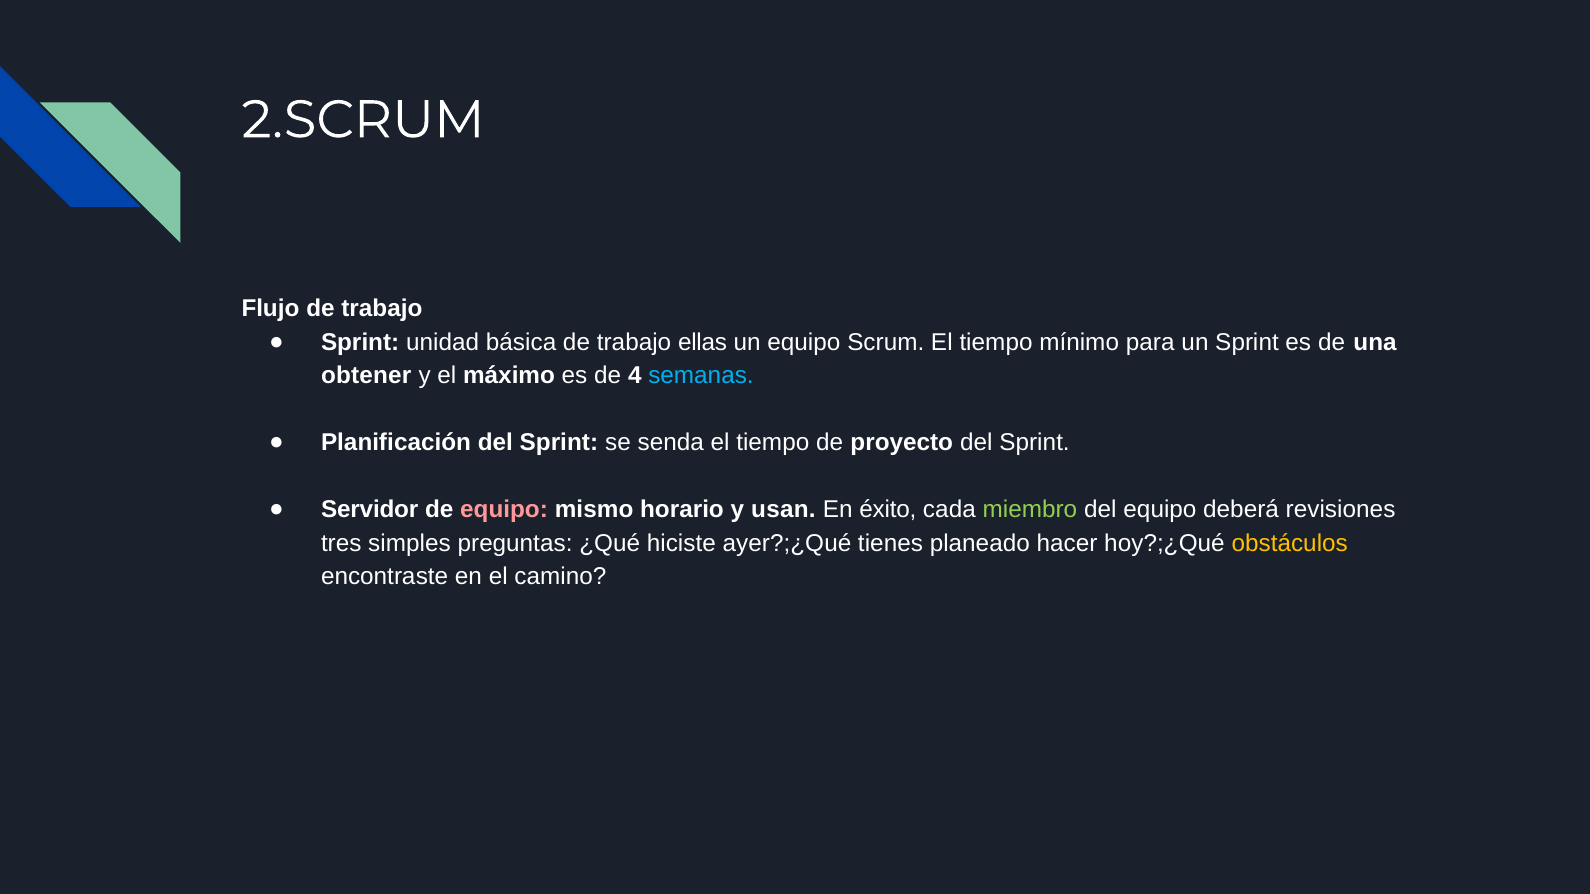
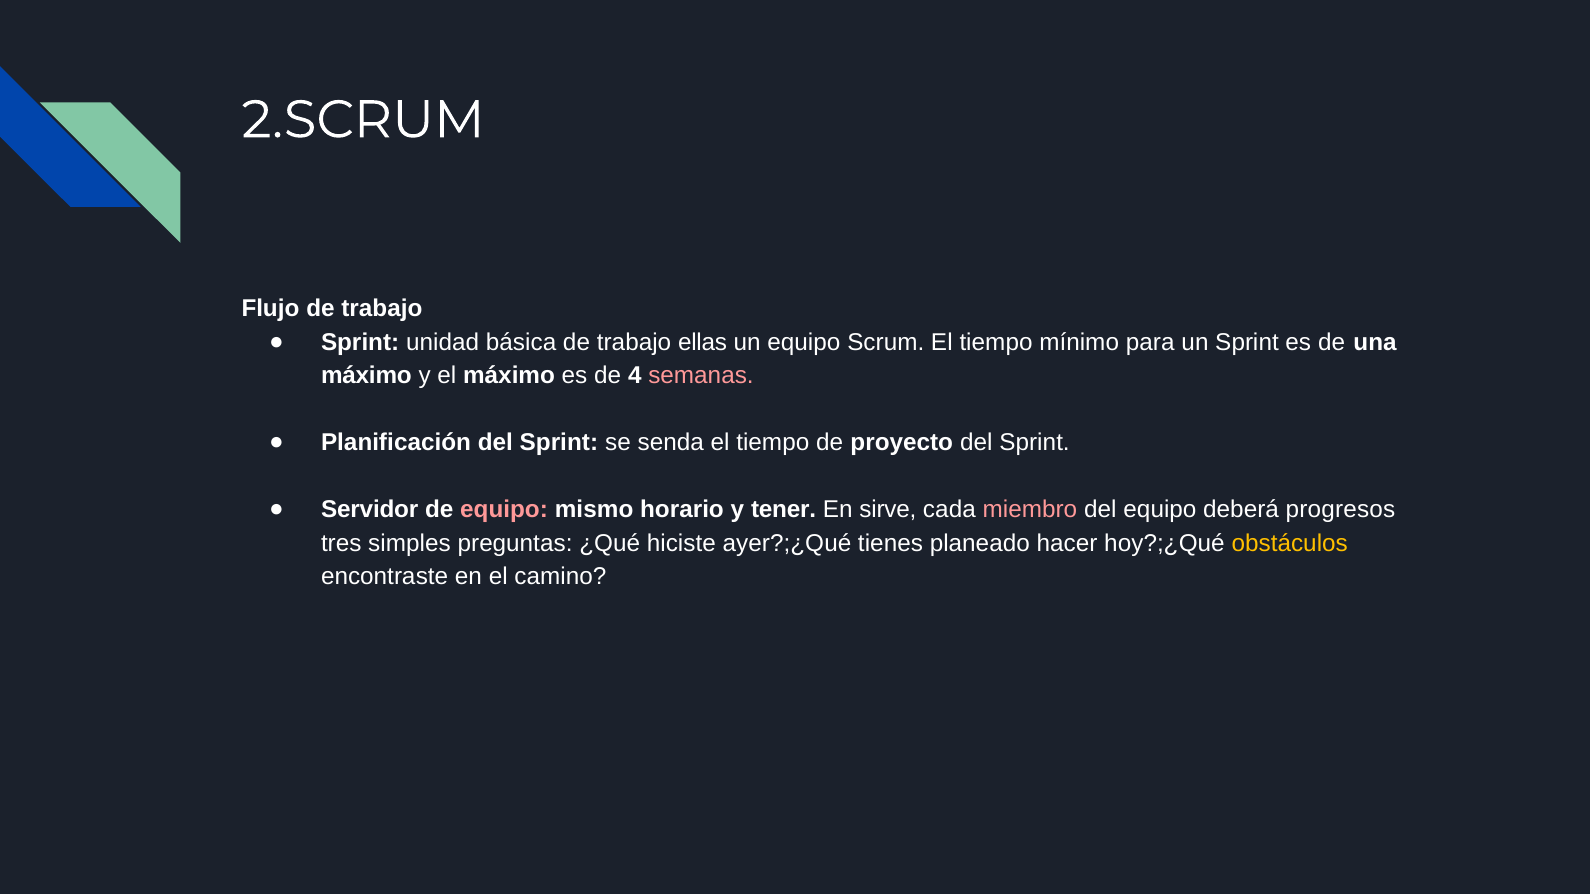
obtener at (366, 376): obtener -> máximo
semanas colour: light blue -> pink
usan: usan -> tener
éxito: éxito -> sirve
miembro colour: light green -> pink
revisiones: revisiones -> progresos
